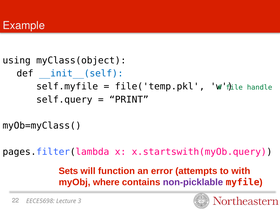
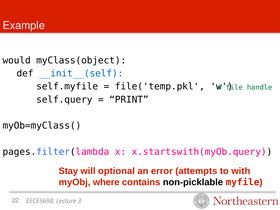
using: using -> would
Sets: Sets -> Stay
function: function -> optional
non-picklable colour: purple -> black
